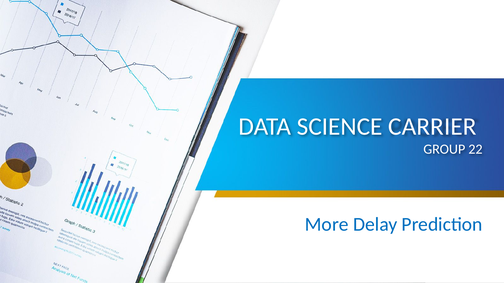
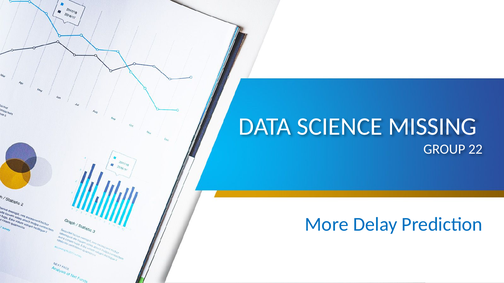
CARRIER: CARRIER -> MISSING
